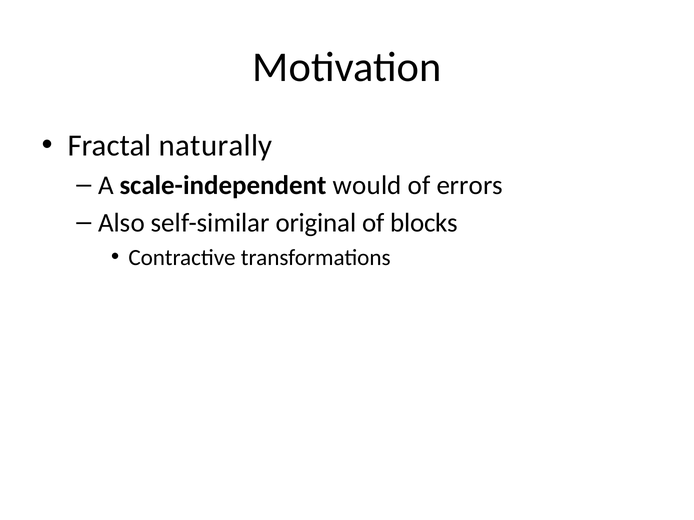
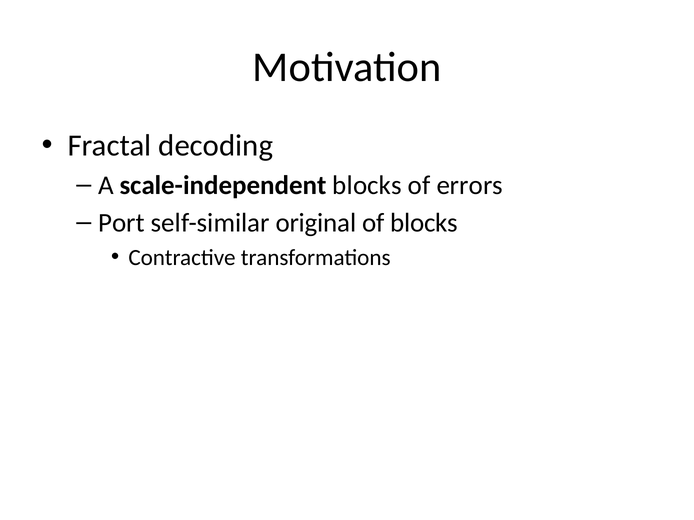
naturally: naturally -> decoding
scale-independent would: would -> blocks
Also: Also -> Port
